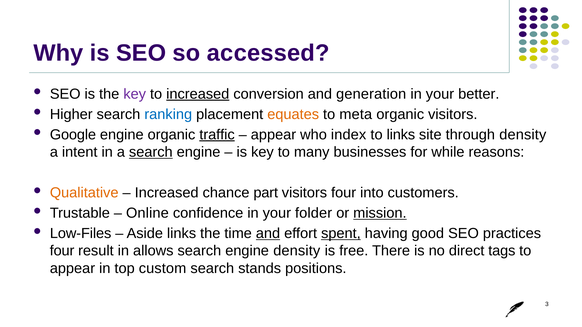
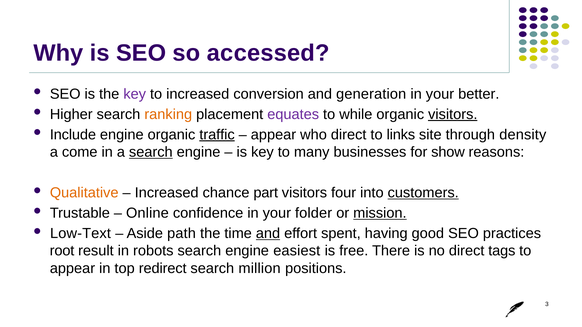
increased at (198, 94) underline: present -> none
ranking colour: blue -> orange
equates colour: orange -> purple
meta: meta -> while
visitors at (453, 114) underline: none -> present
Google: Google -> Include
who index: index -> direct
intent: intent -> come
while: while -> show
customers underline: none -> present
Low-Files: Low-Files -> Low-Text
Aside links: links -> path
spent underline: present -> none
four at (62, 251): four -> root
allows: allows -> robots
engine density: density -> easiest
custom: custom -> redirect
stands: stands -> million
